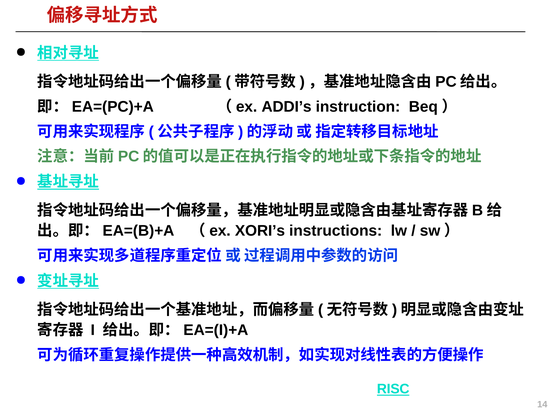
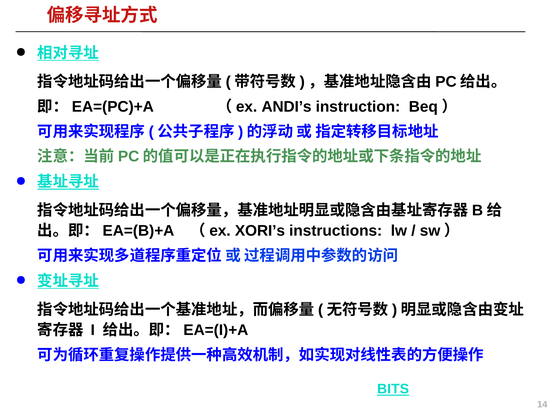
ADDI’s: ADDI’s -> ANDI’s
RISC: RISC -> BITS
